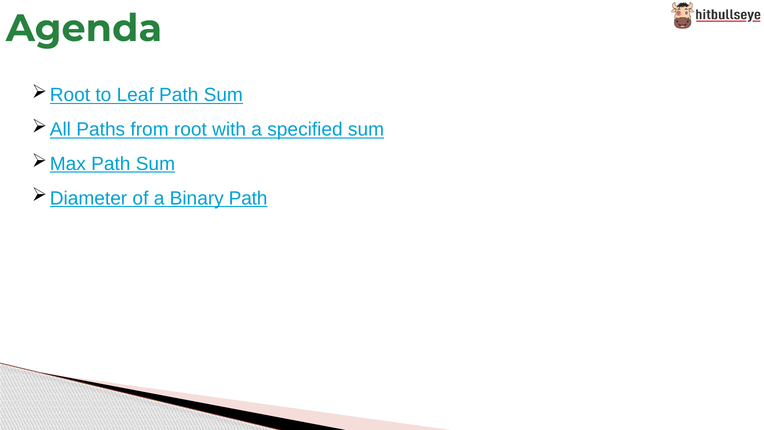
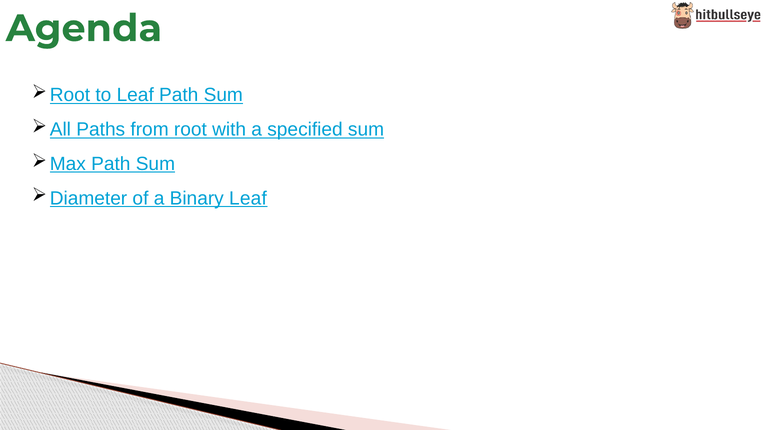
Binary Path: Path -> Leaf
